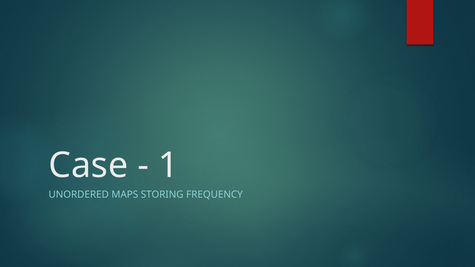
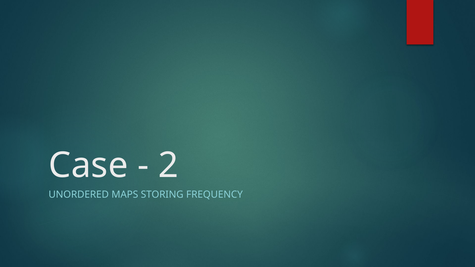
1: 1 -> 2
